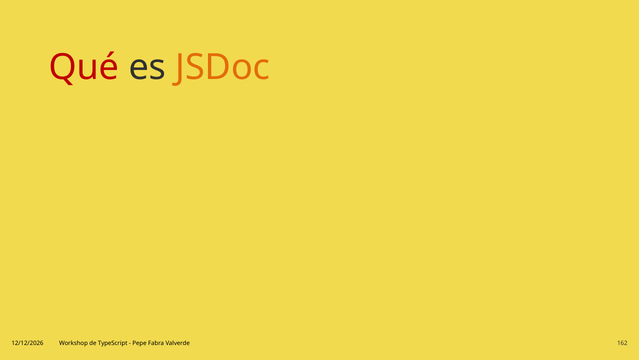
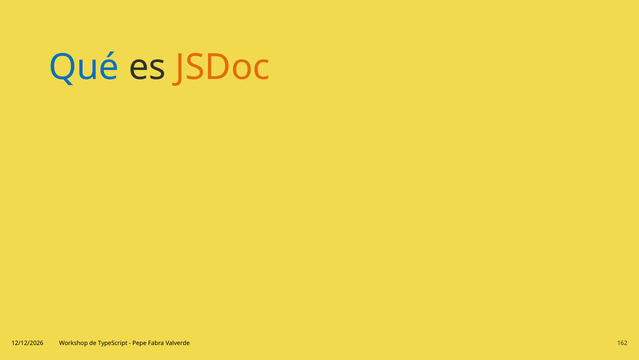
Qué colour: red -> blue
